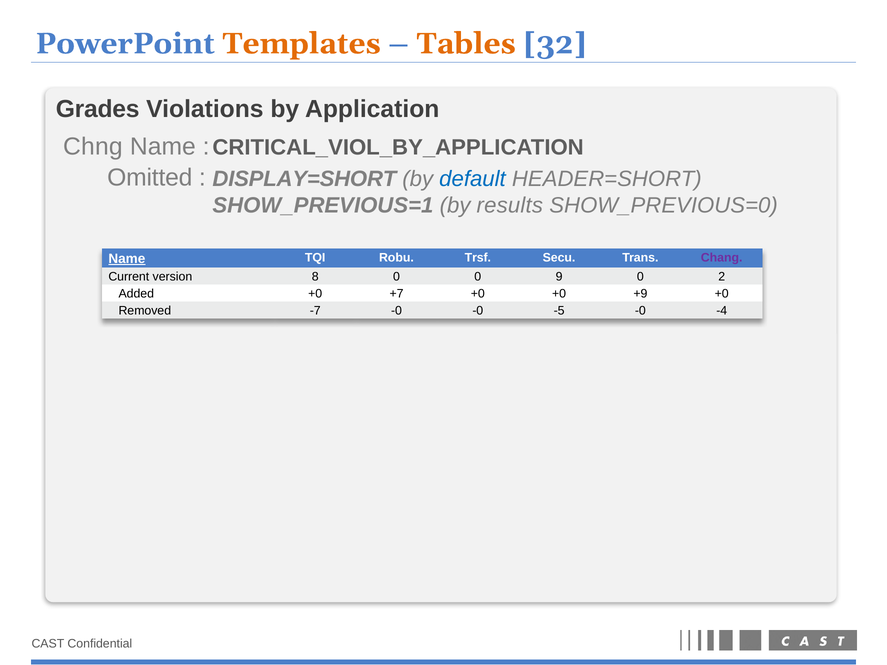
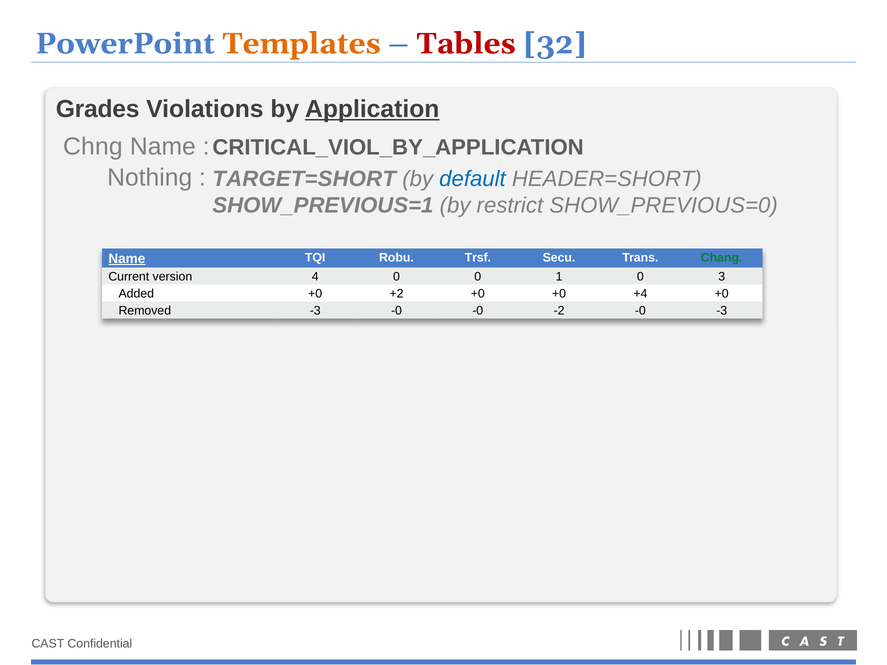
Tables colour: orange -> red
Application underline: none -> present
Omitted: Omitted -> Nothing
DISPLAY=SHORT: DISPLAY=SHORT -> TARGET=SHORT
results: results -> restrict
Chang colour: purple -> green
8: 8 -> 4
9: 9 -> 1
2: 2 -> 3
+7: +7 -> +2
+9: +9 -> +4
Removed -7: -7 -> -3
-5: -5 -> -2
-0 -4: -4 -> -3
